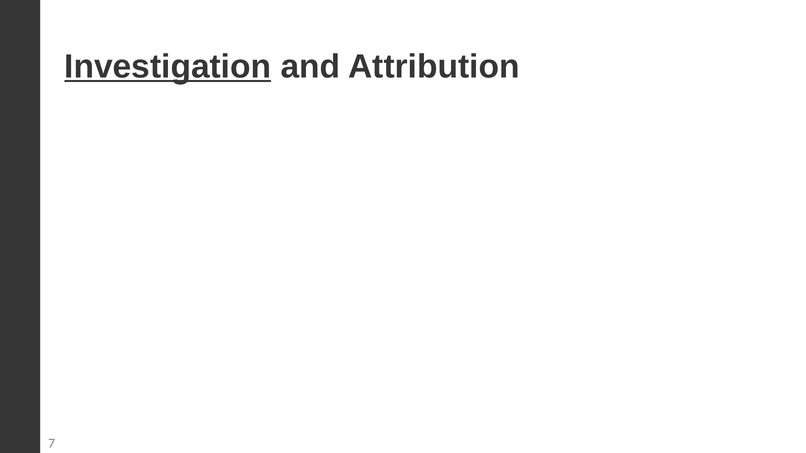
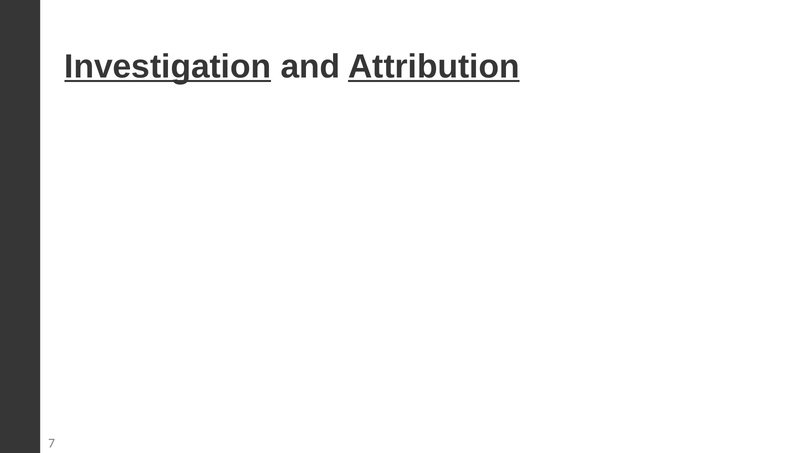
Attribution underline: none -> present
